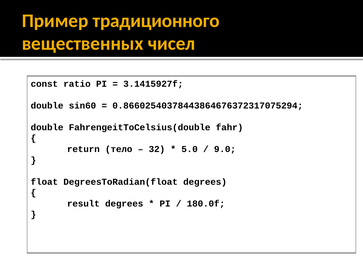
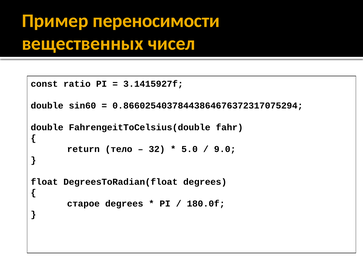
традиционного: традиционного -> переносимости
result: result -> старое
